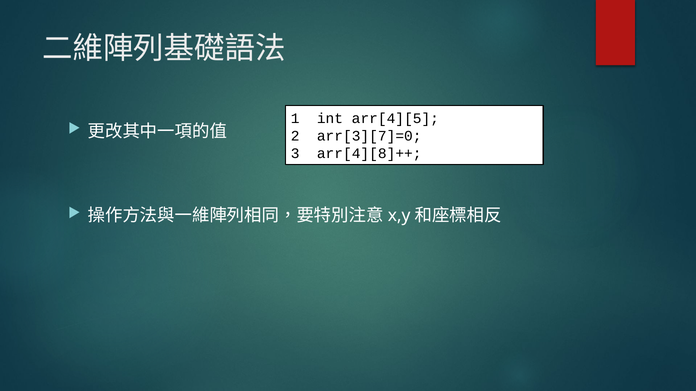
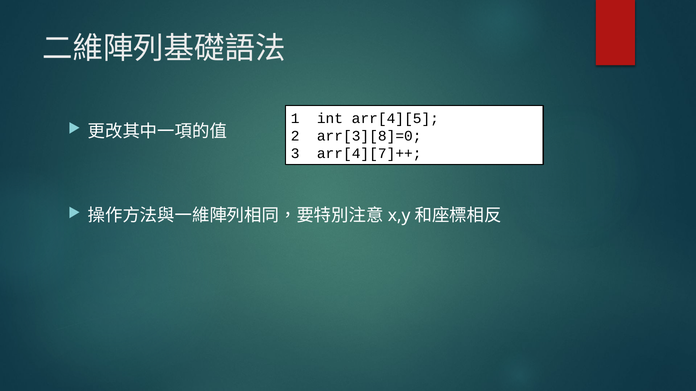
arr[3][7]=0: arr[3][7]=0 -> arr[3][8]=0
arr[4][8]++: arr[4][8]++ -> arr[4][7]++
